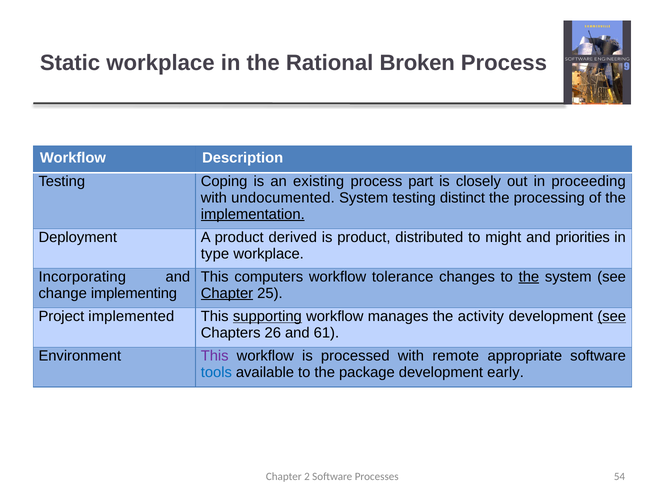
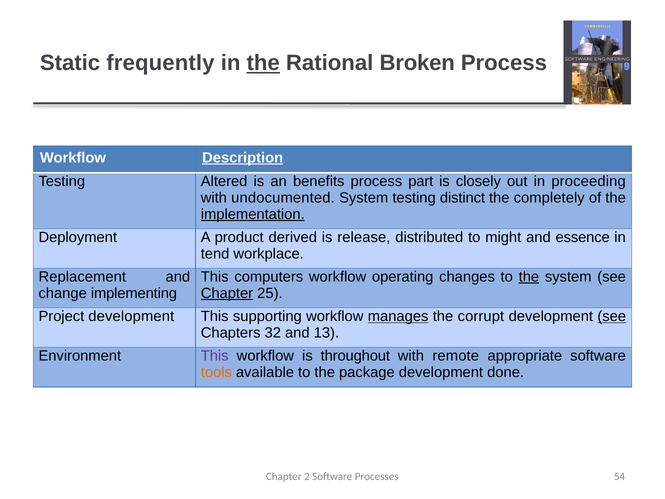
Static workplace: workplace -> frequently
the at (263, 63) underline: none -> present
Description underline: none -> present
Coping: Coping -> Altered
existing: existing -> benefits
processing: processing -> completely
is product: product -> release
priorities: priorities -> essence
type: type -> tend
Incorporating: Incorporating -> Replacement
tolerance: tolerance -> operating
Project implemented: implemented -> development
supporting underline: present -> none
manages underline: none -> present
activity: activity -> corrupt
26: 26 -> 32
61: 61 -> 13
processed: processed -> throughout
tools colour: blue -> orange
early: early -> done
